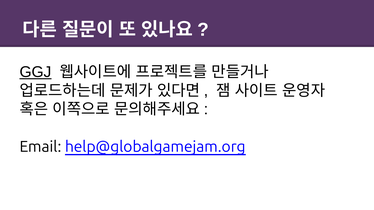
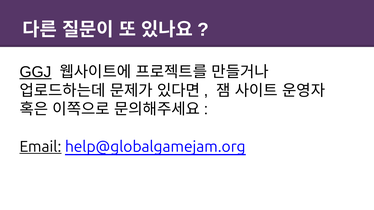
Email underline: none -> present
